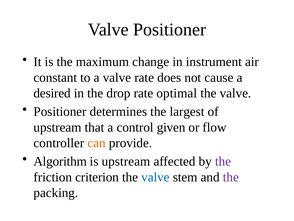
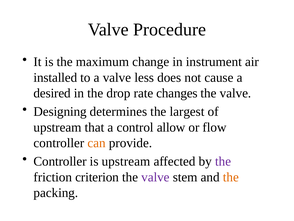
Valve Positioner: Positioner -> Procedure
constant: constant -> installed
valve rate: rate -> less
optimal: optimal -> changes
Positioner at (60, 111): Positioner -> Designing
given: given -> allow
Algorithm at (60, 161): Algorithm -> Controller
valve at (155, 177) colour: blue -> purple
the at (231, 177) colour: purple -> orange
